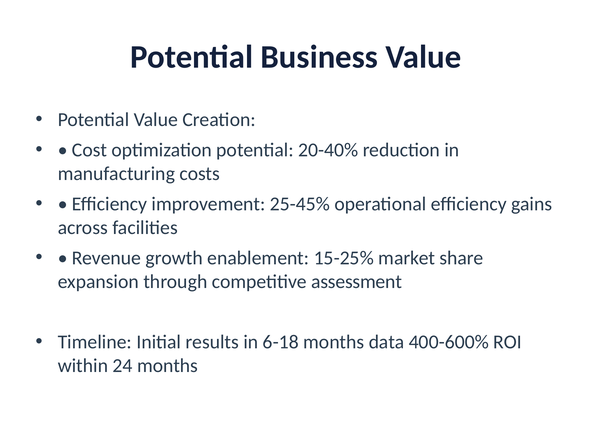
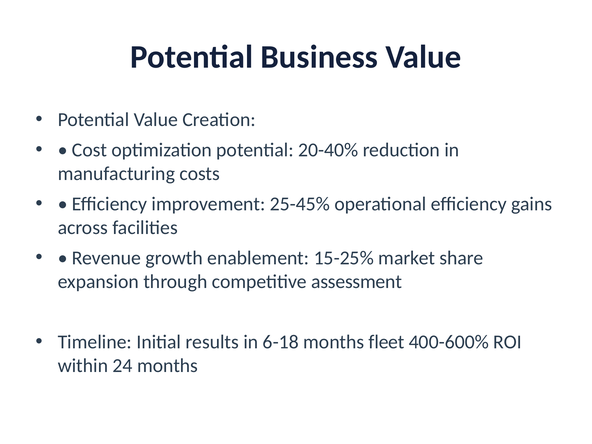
data: data -> fleet
